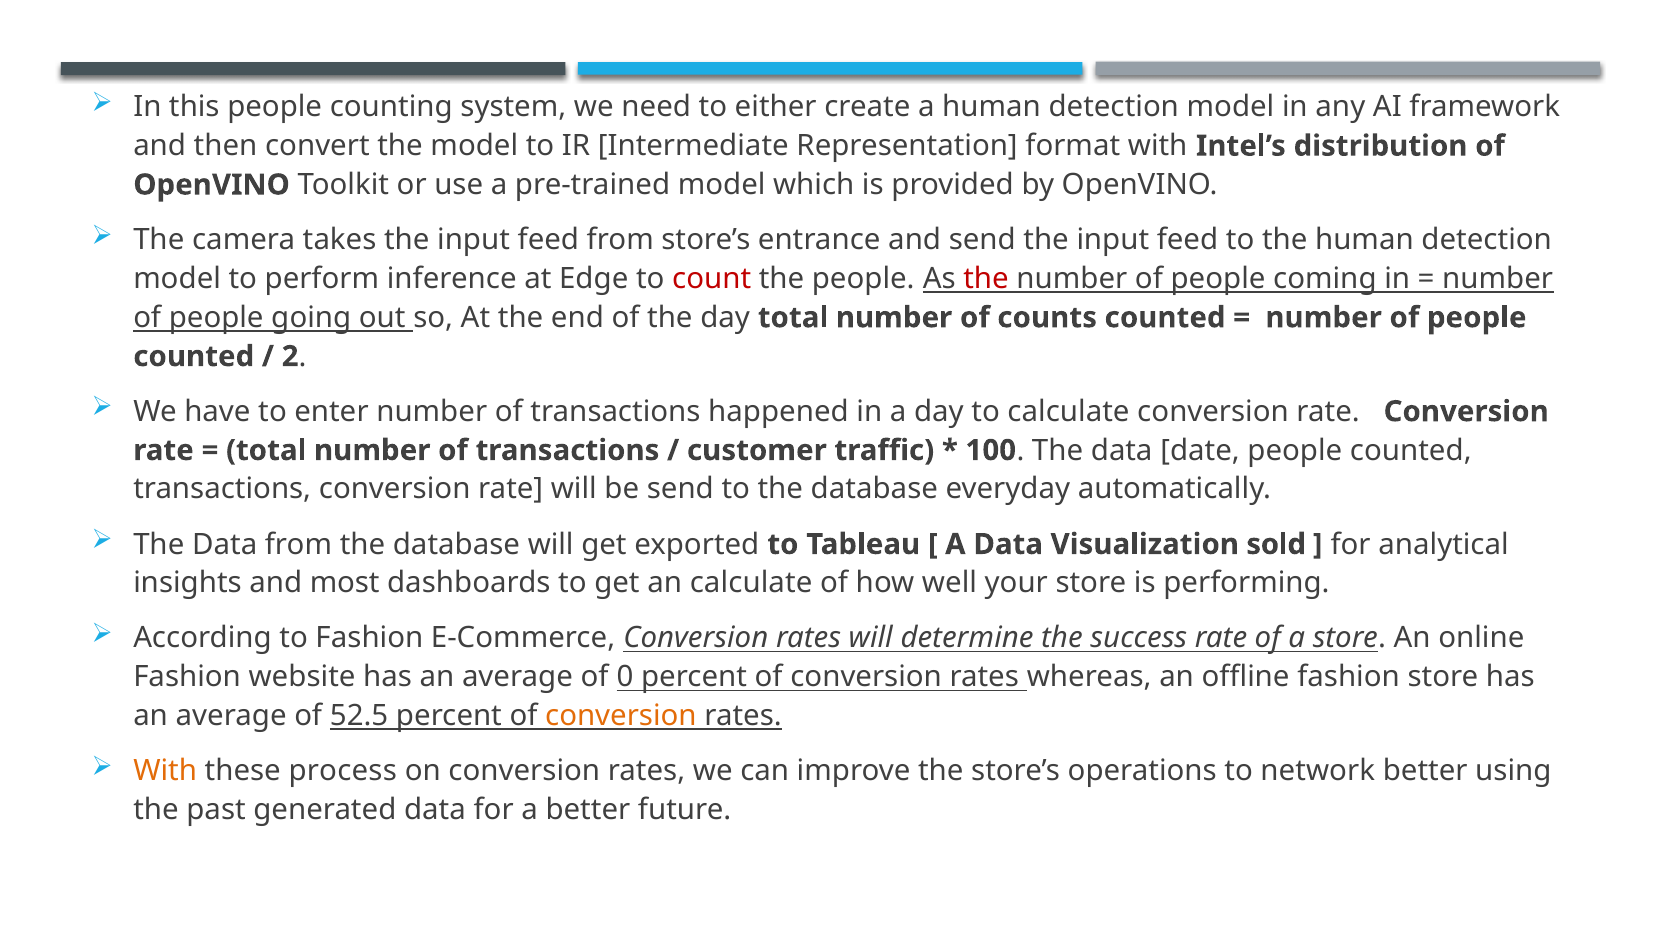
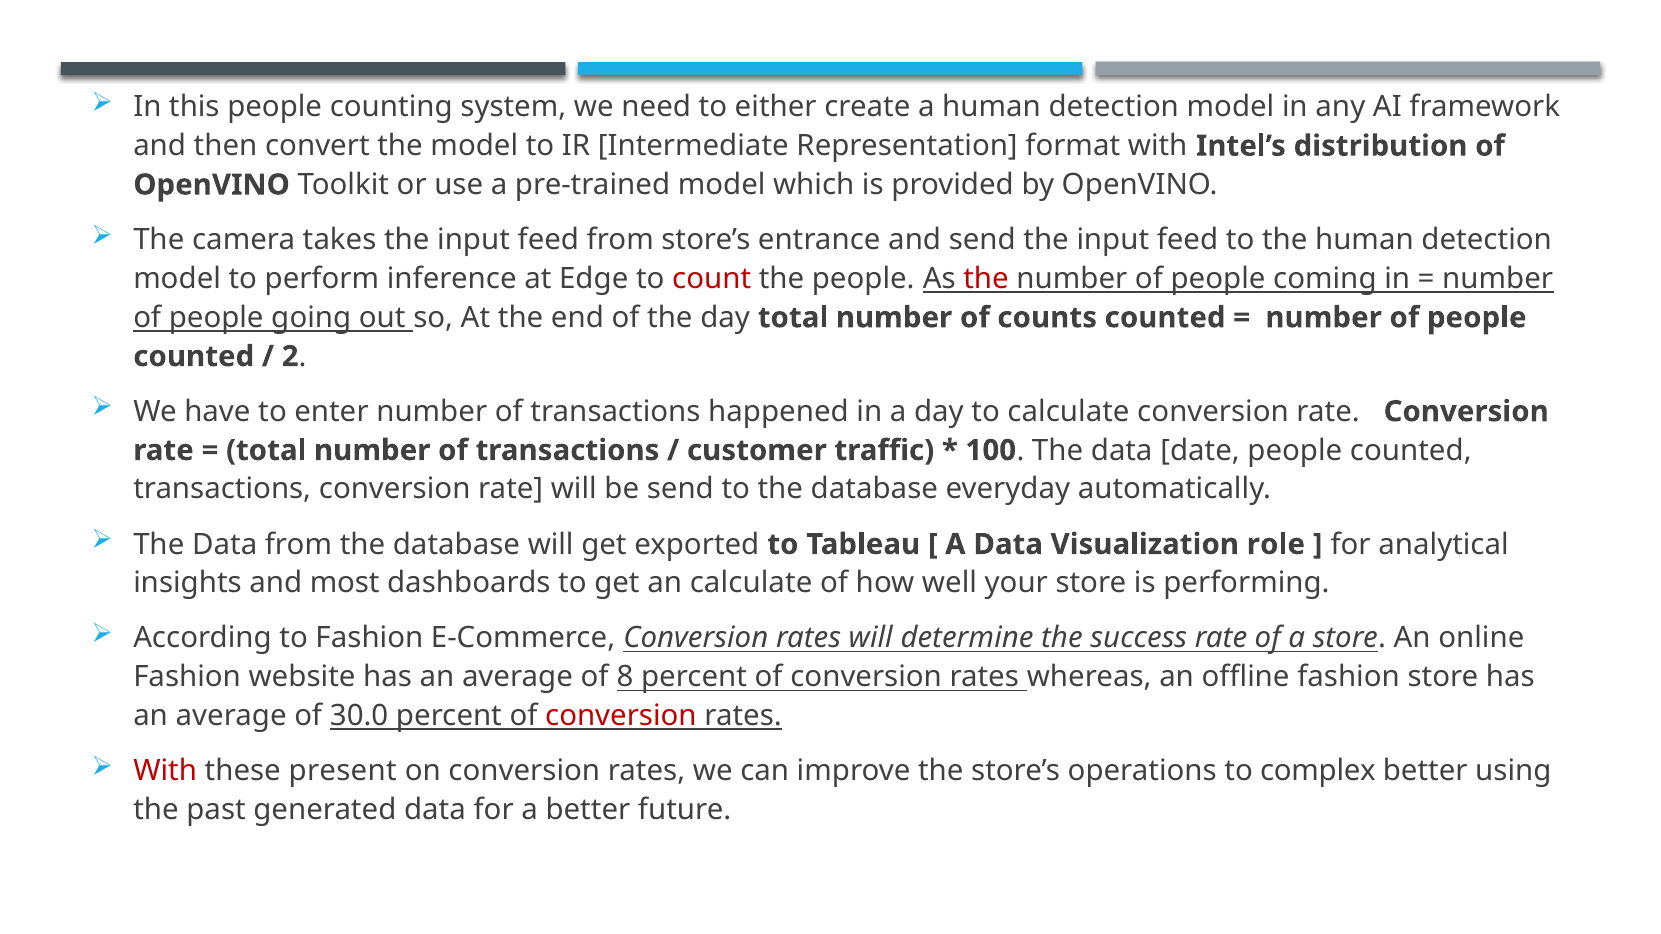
sold: sold -> role
0: 0 -> 8
52.5: 52.5 -> 30.0
conversion at (621, 716) colour: orange -> red
With at (165, 771) colour: orange -> red
process: process -> present
network: network -> complex
